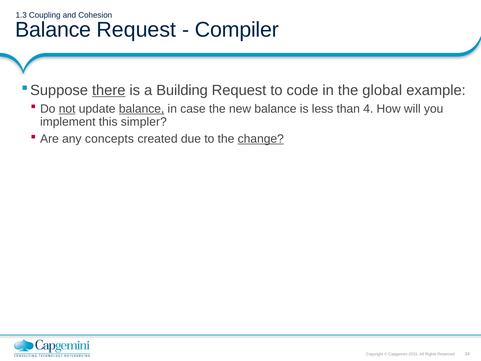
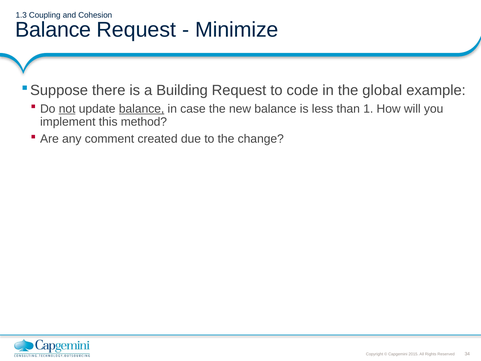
Compiler: Compiler -> Minimize
there underline: present -> none
4: 4 -> 1
simpler: simpler -> method
concepts: concepts -> comment
change underline: present -> none
